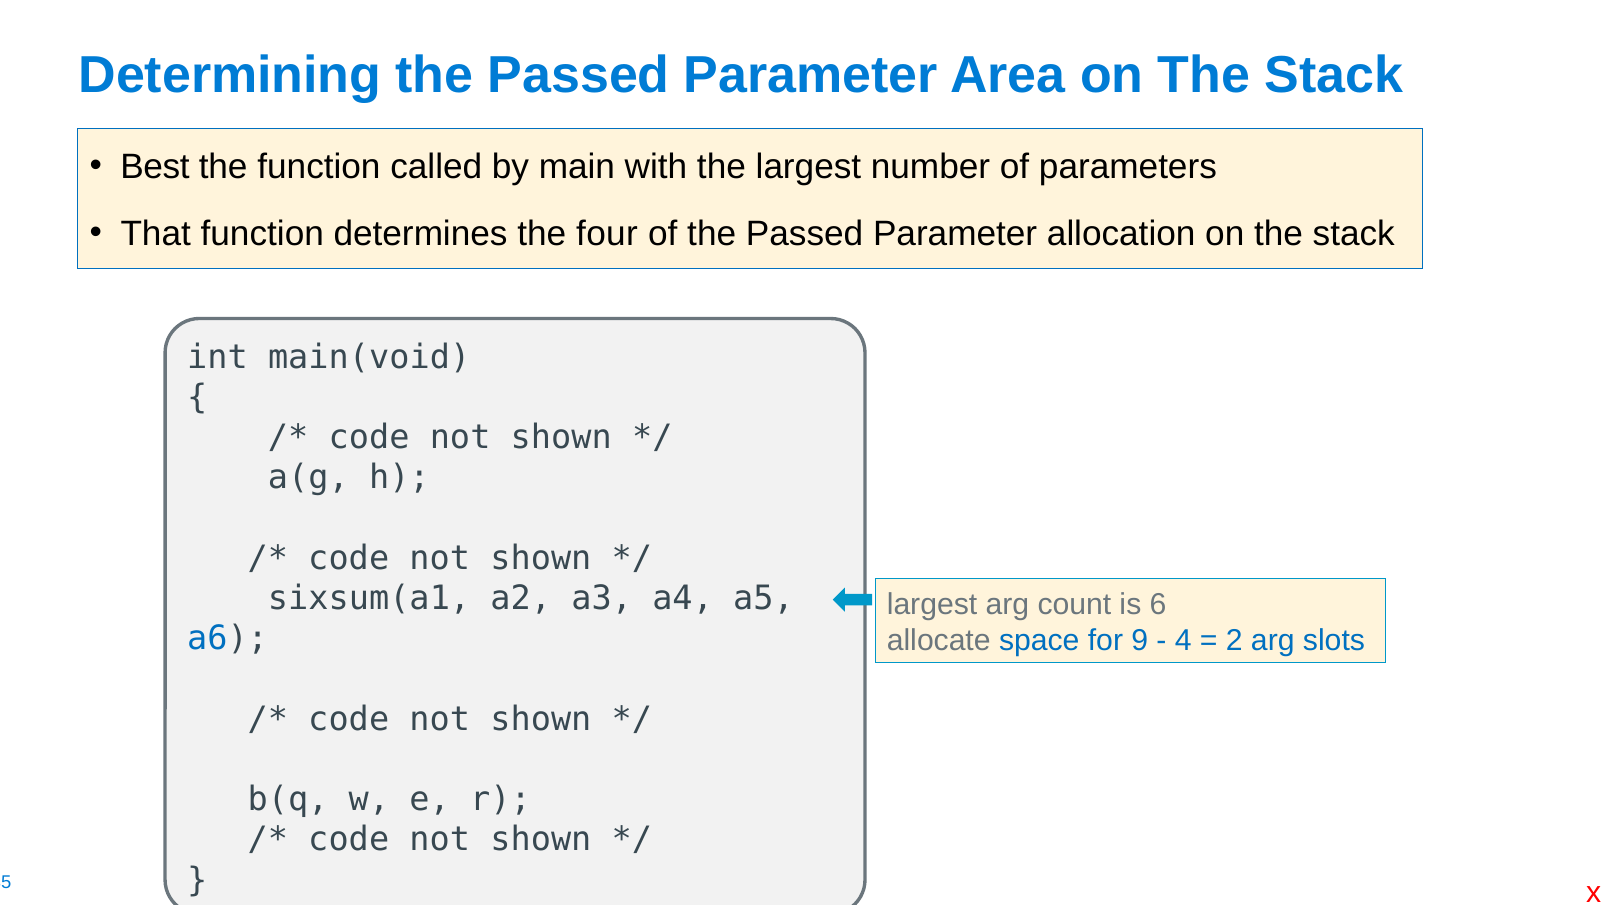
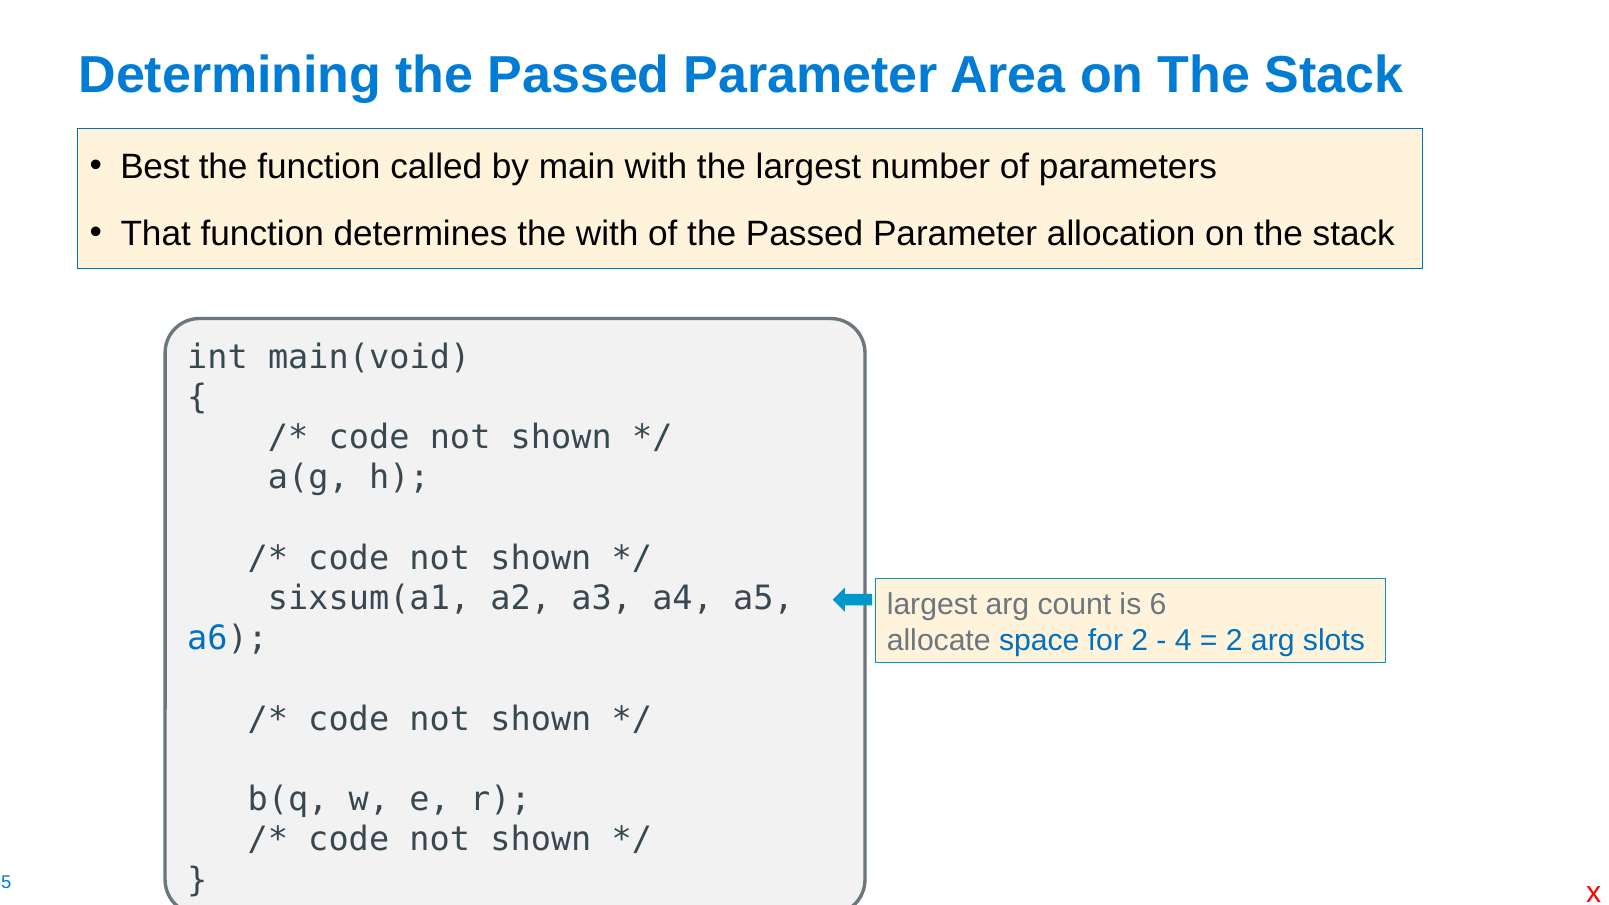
the four: four -> with
for 9: 9 -> 2
